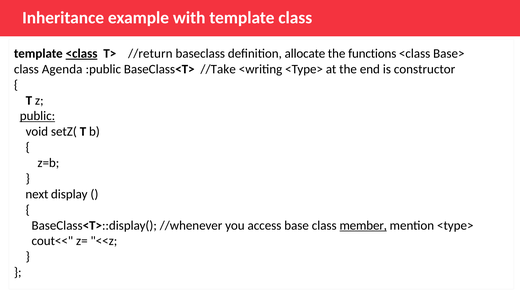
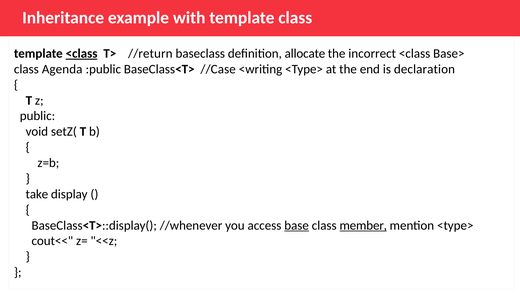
functions: functions -> incorrect
//Take: //Take -> //Case
constructor: constructor -> declaration
public underline: present -> none
next: next -> take
base underline: none -> present
